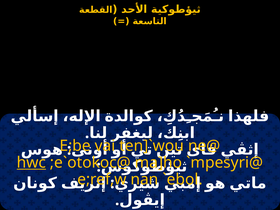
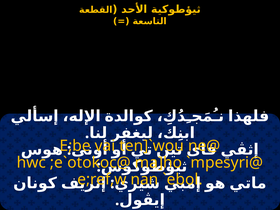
hwc underline: present -> none
